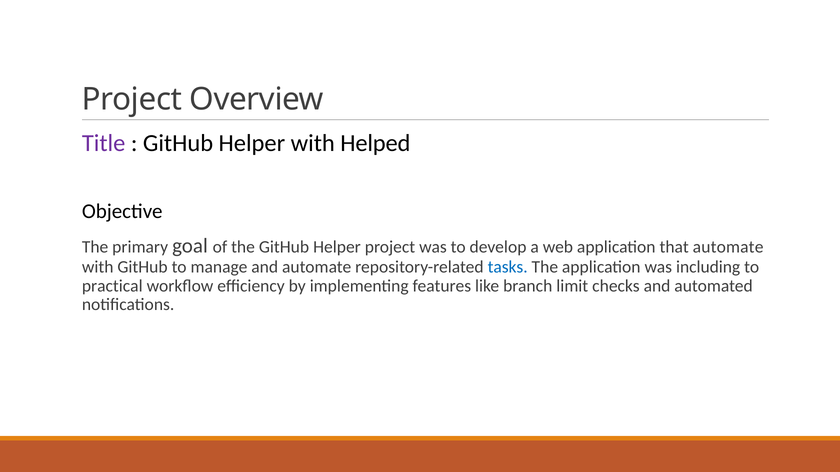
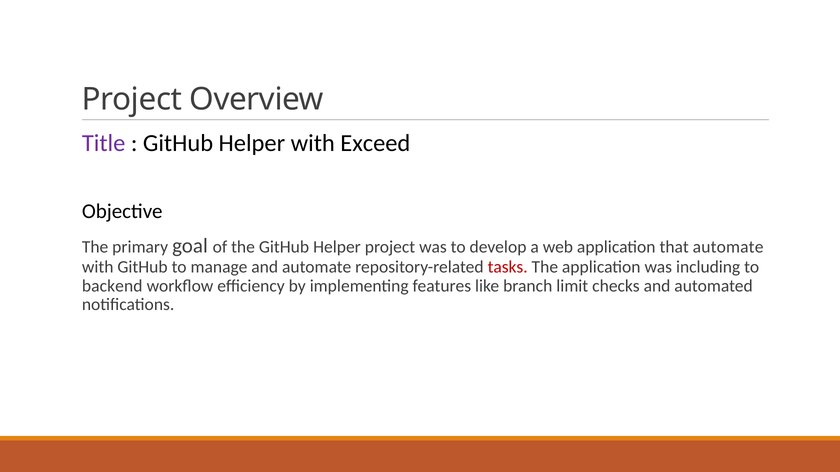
Helped: Helped -> Exceed
tasks colour: blue -> red
practical: practical -> backend
